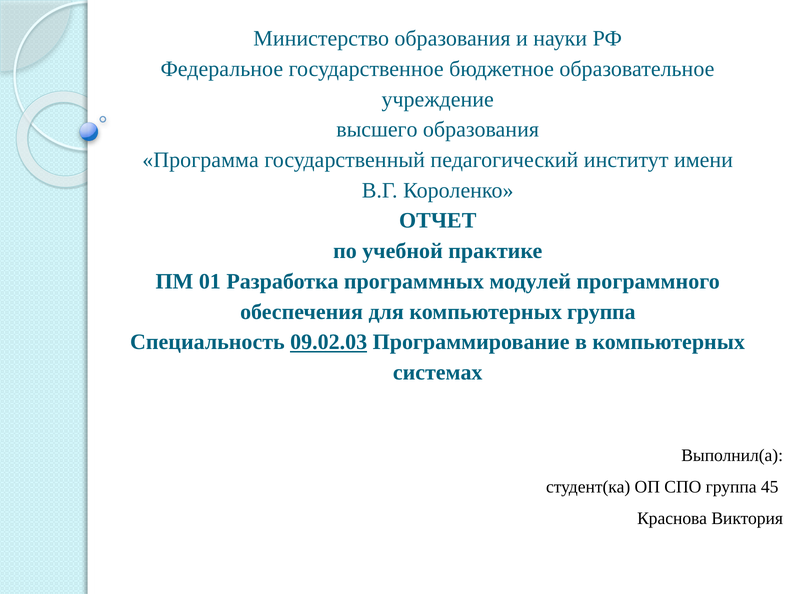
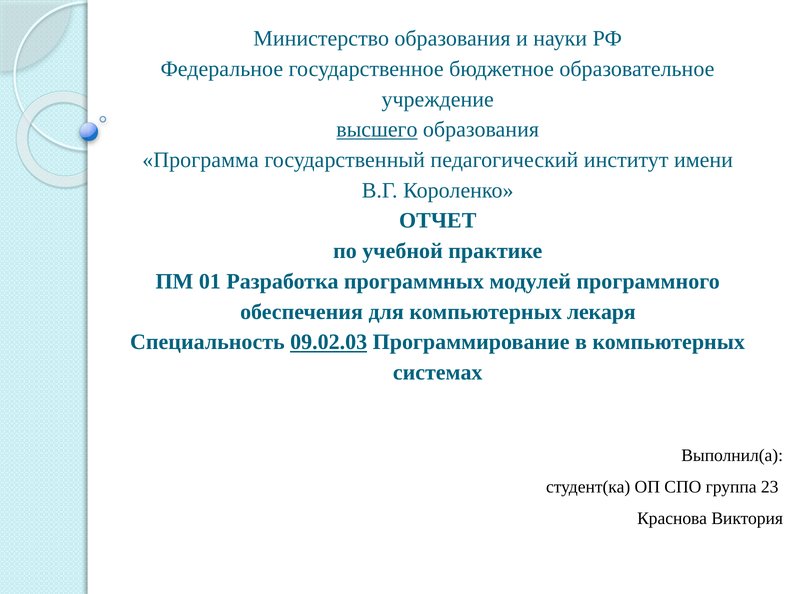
высшего underline: none -> present
компьютерных группа: группа -> лекаря
45: 45 -> 23
